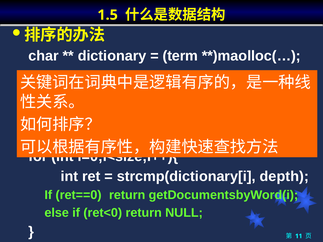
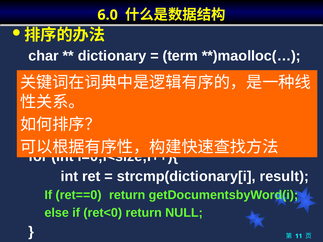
1.5: 1.5 -> 6.0
depth: depth -> result
